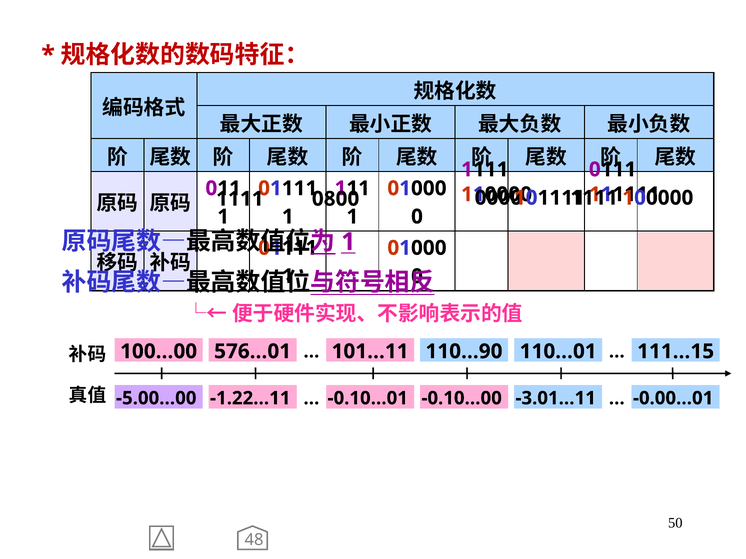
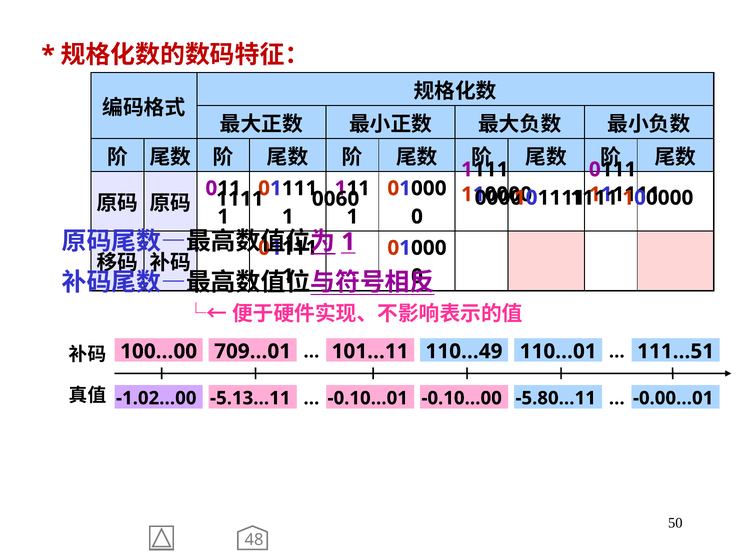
0800: 0800 -> 0060
576…01: 576…01 -> 709…01
110…90: 110…90 -> 110…49
111…15: 111…15 -> 111…51
-5.00…00: -5.00…00 -> -1.02…00
-1.22…11: -1.22…11 -> -5.13…11
-3.01…11: -3.01…11 -> -5.80…11
